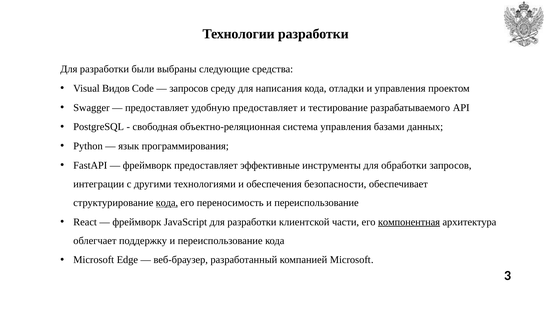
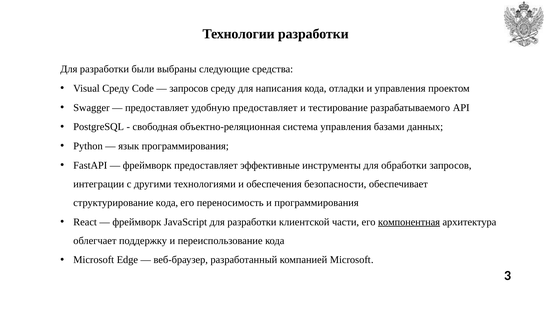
Visual Видов: Видов -> Среду
кода at (167, 203) underline: present -> none
переносимость и переиспользование: переиспользование -> программирования
